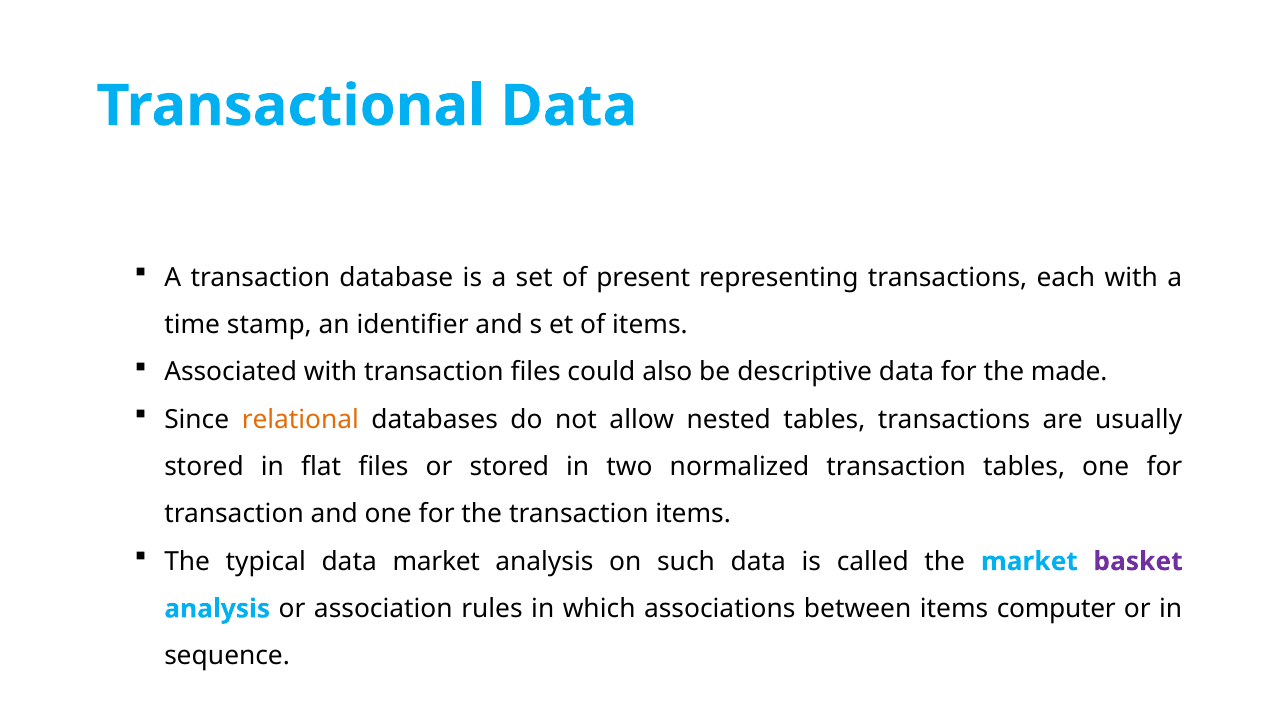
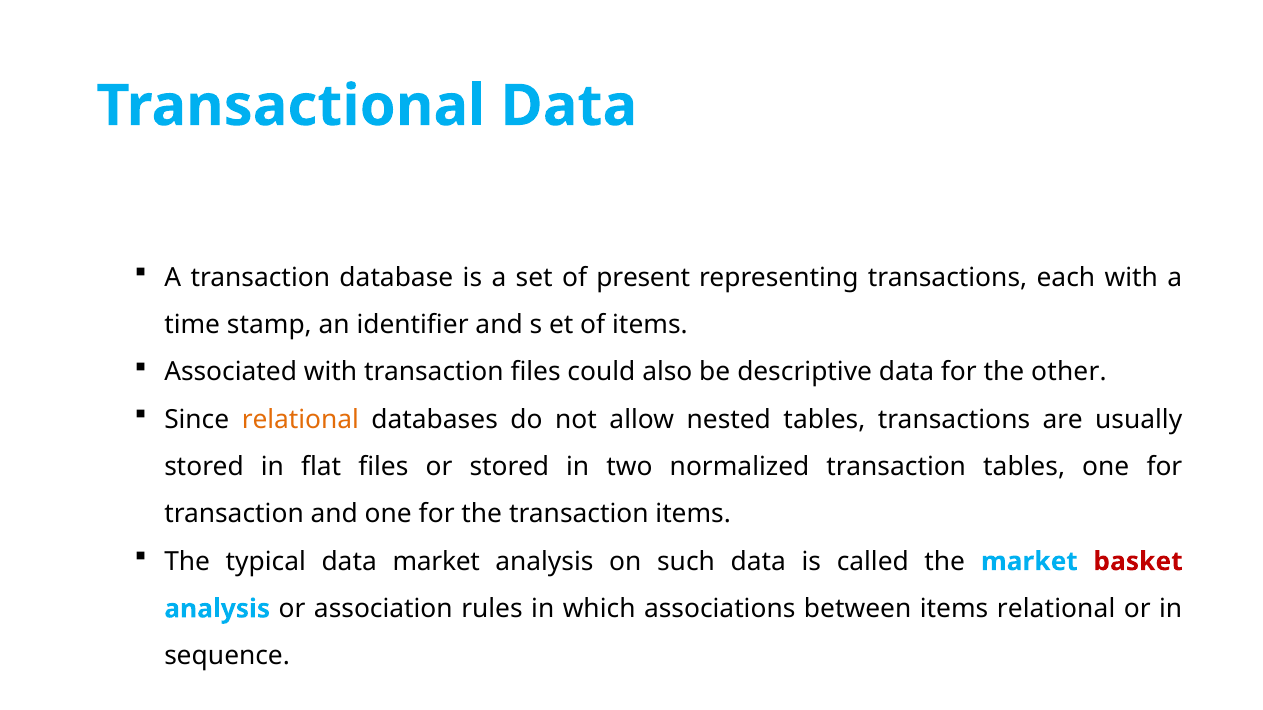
made: made -> other
basket colour: purple -> red
items computer: computer -> relational
